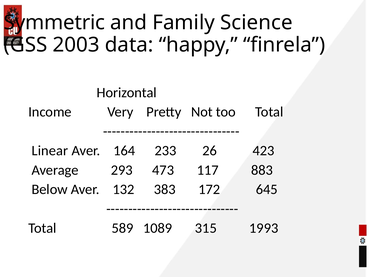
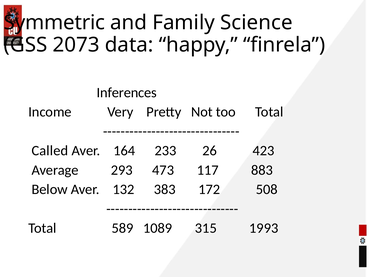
2003: 2003 -> 2073
Horizontal: Horizontal -> Inferences
Linear: Linear -> Called
645: 645 -> 508
